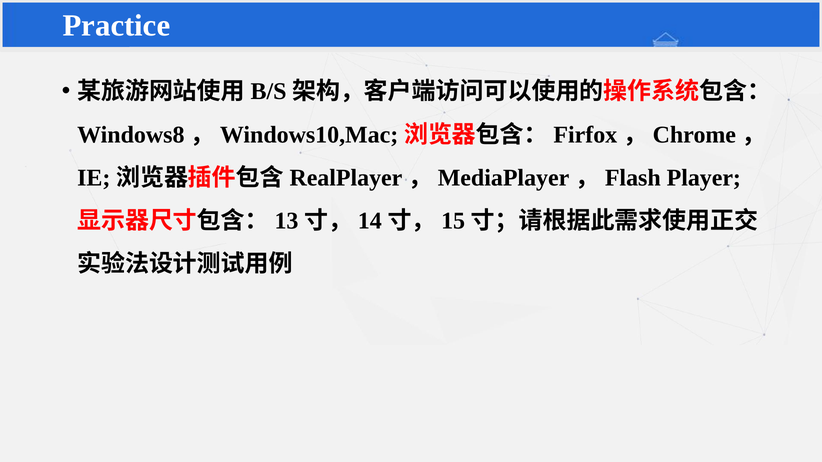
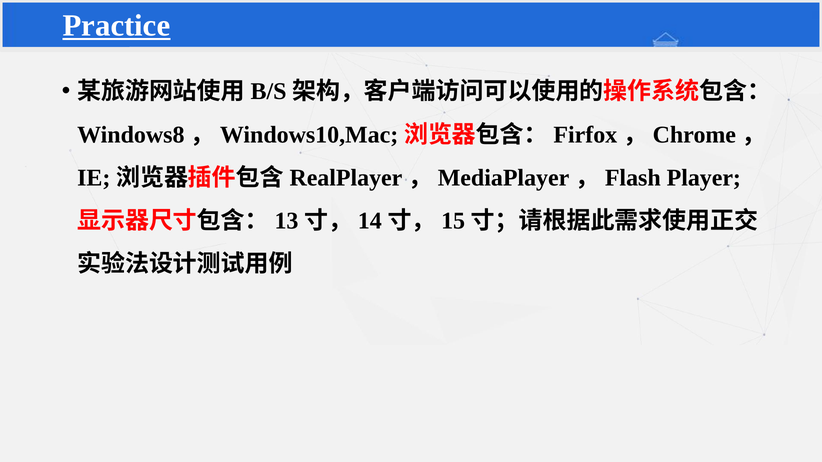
Practice underline: none -> present
